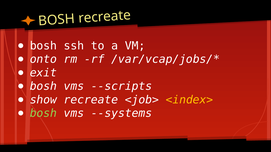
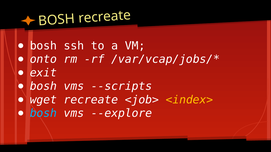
show: show -> wget
bosh at (43, 114) colour: light green -> light blue
--systems: --systems -> --explore
